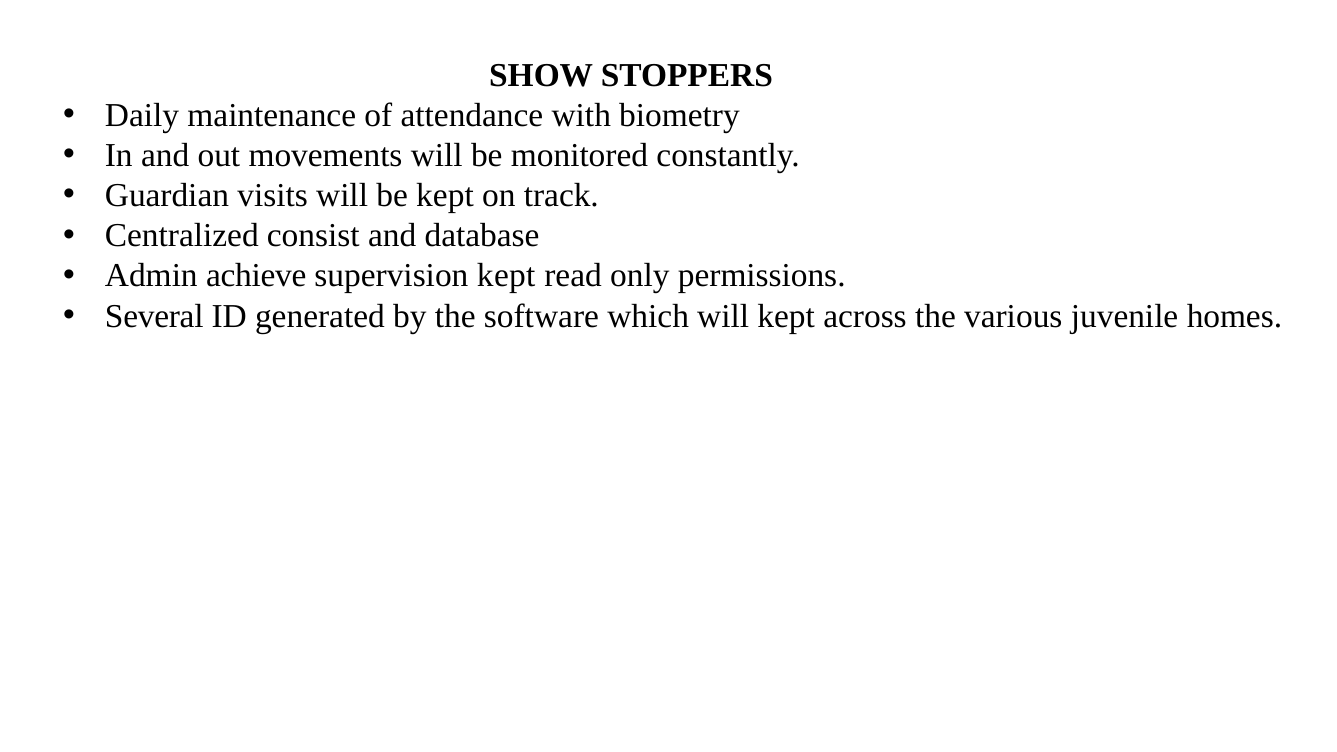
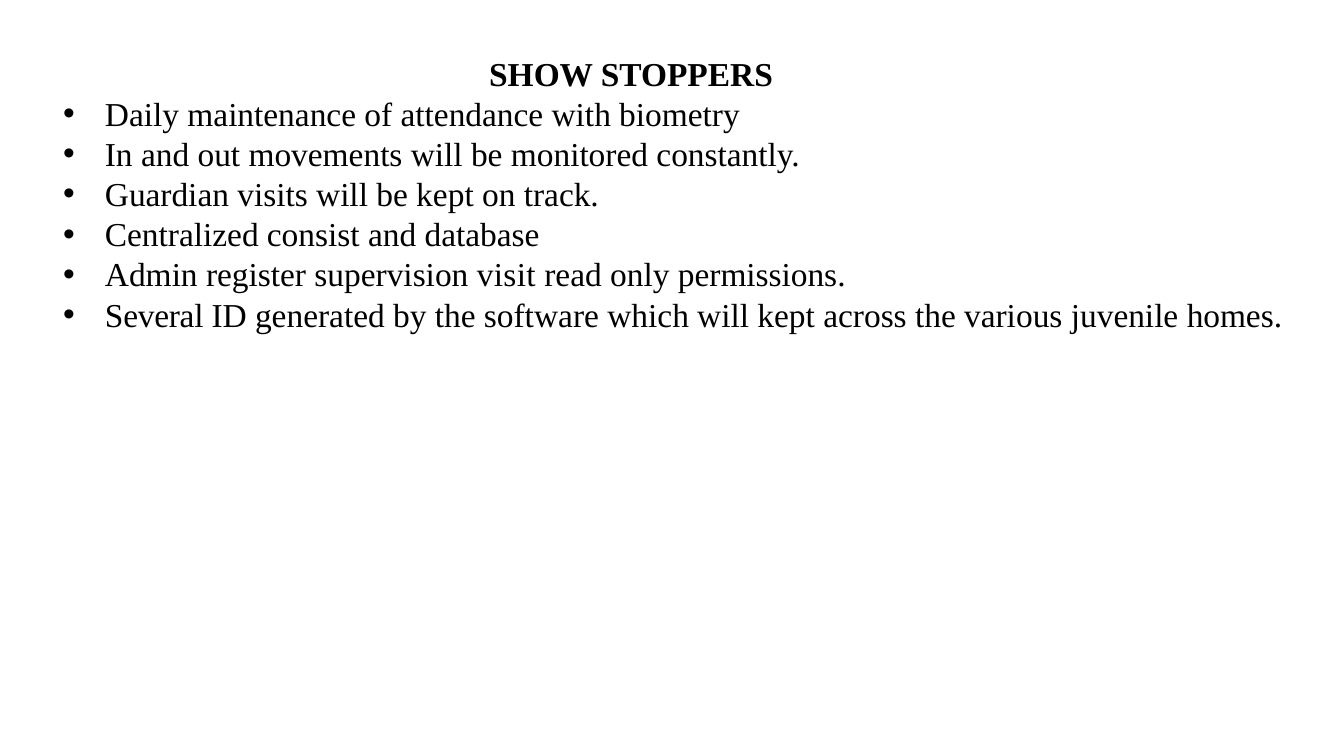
achieve: achieve -> register
supervision kept: kept -> visit
